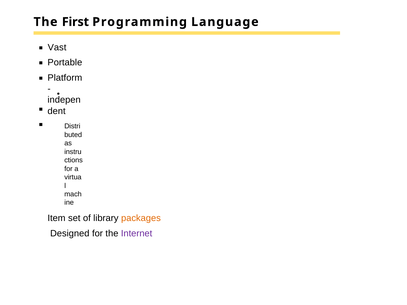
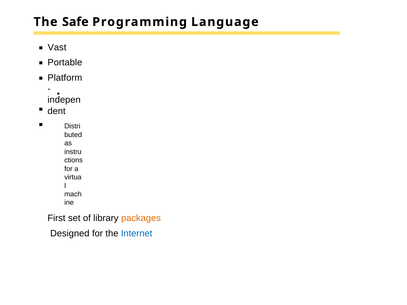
First: First -> Safe
Item: Item -> First
Internet colour: purple -> blue
